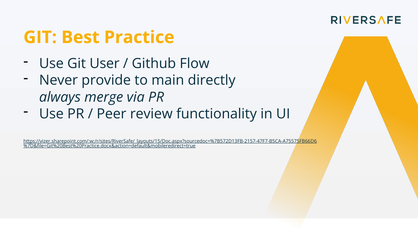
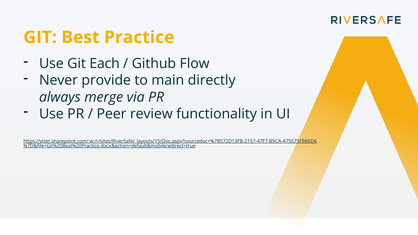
User: User -> Each
